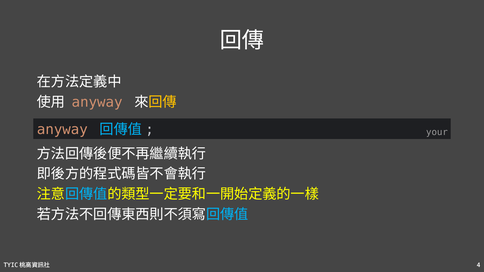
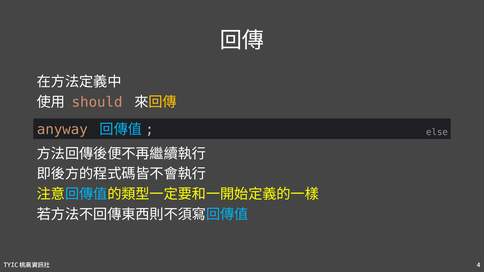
anyway at (97, 102): anyway -> should
your: your -> else
